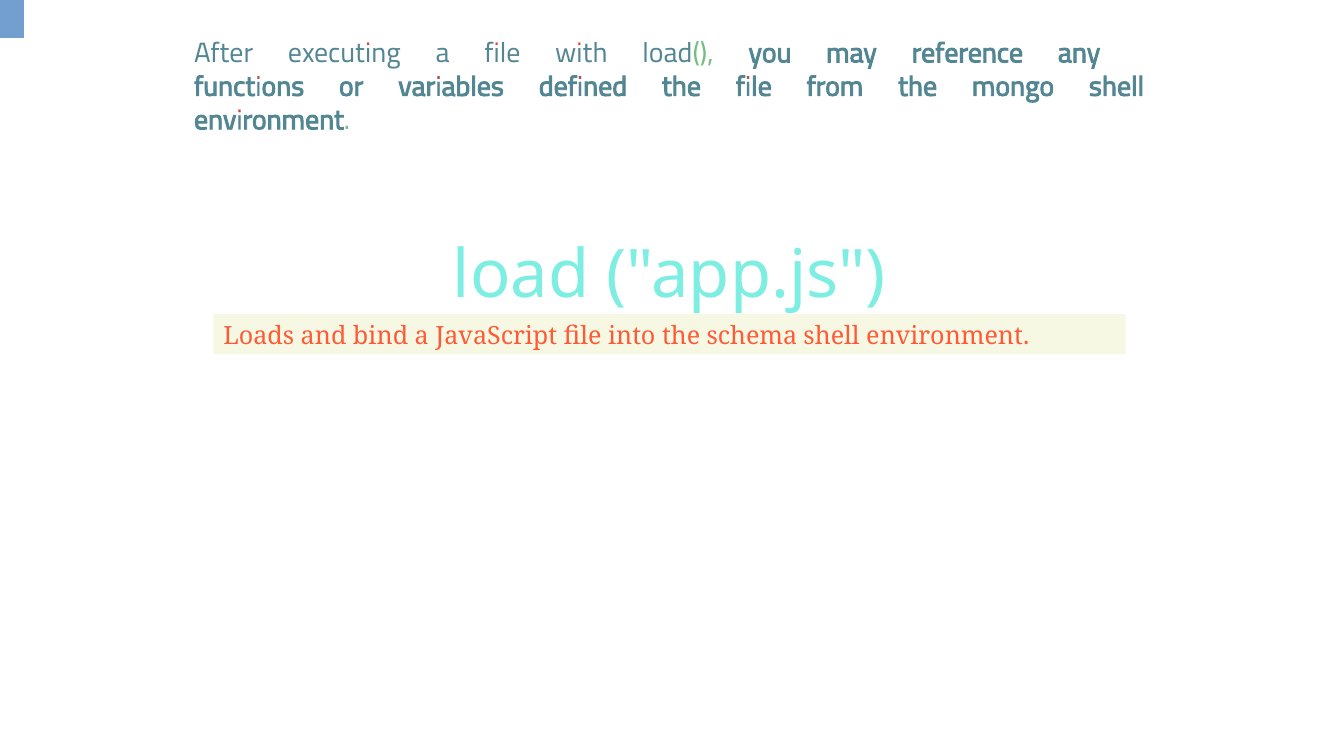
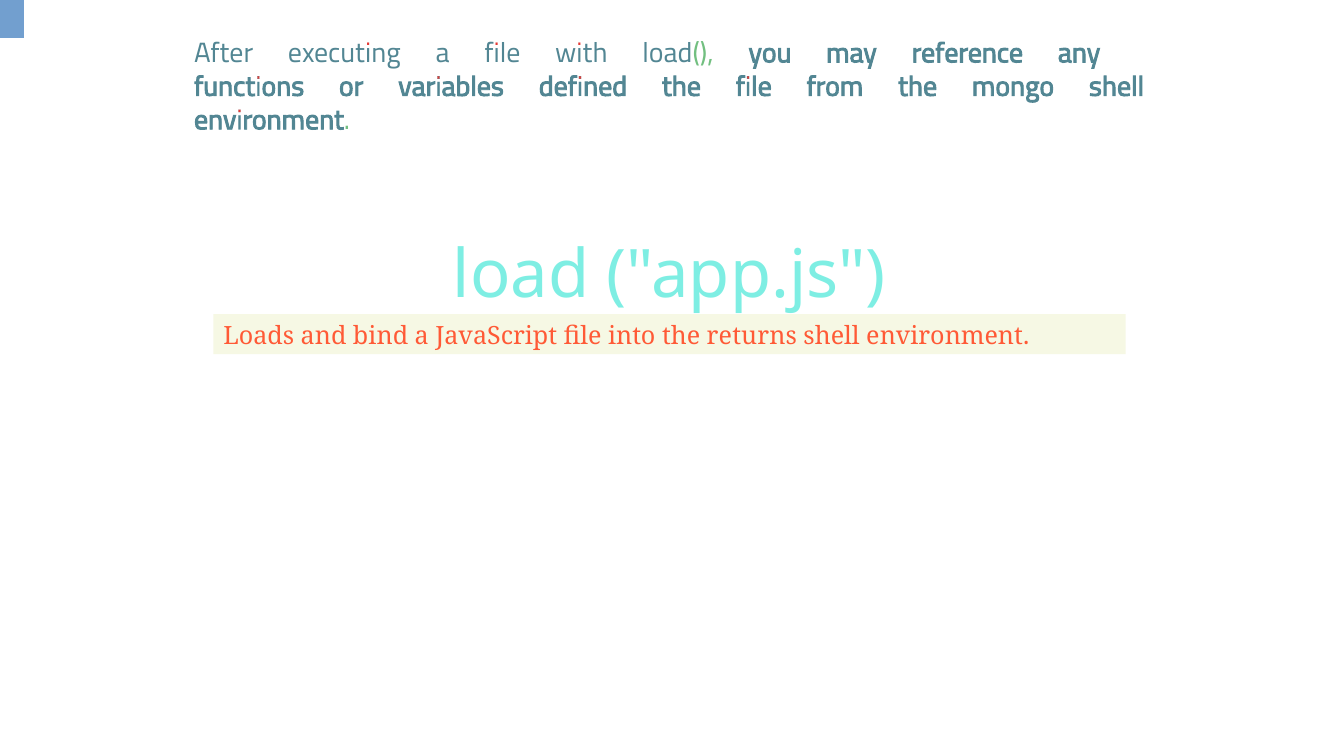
schema: schema -> returns
